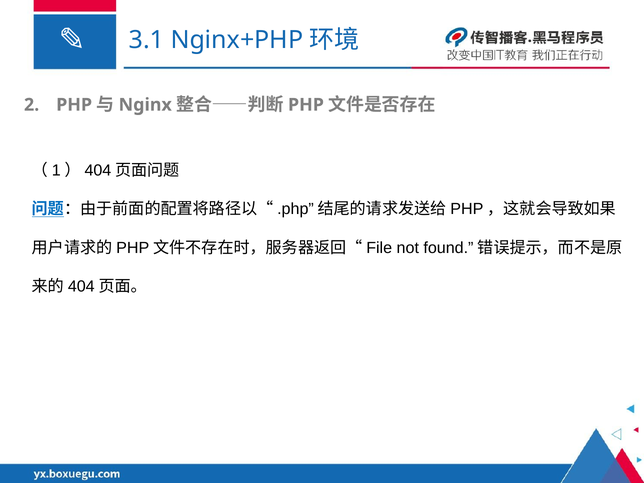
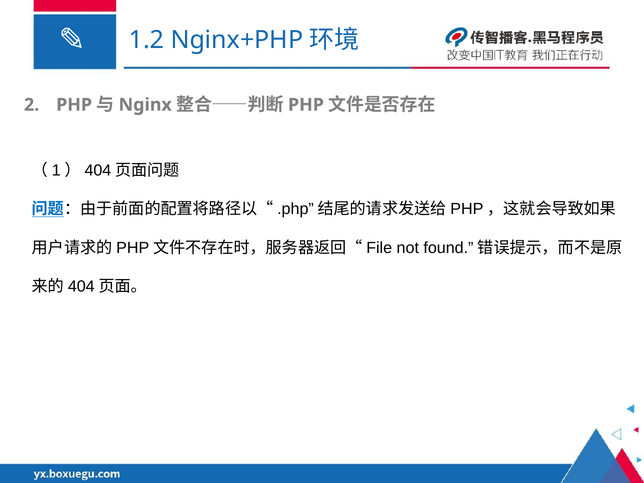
3.1: 3.1 -> 1.2
